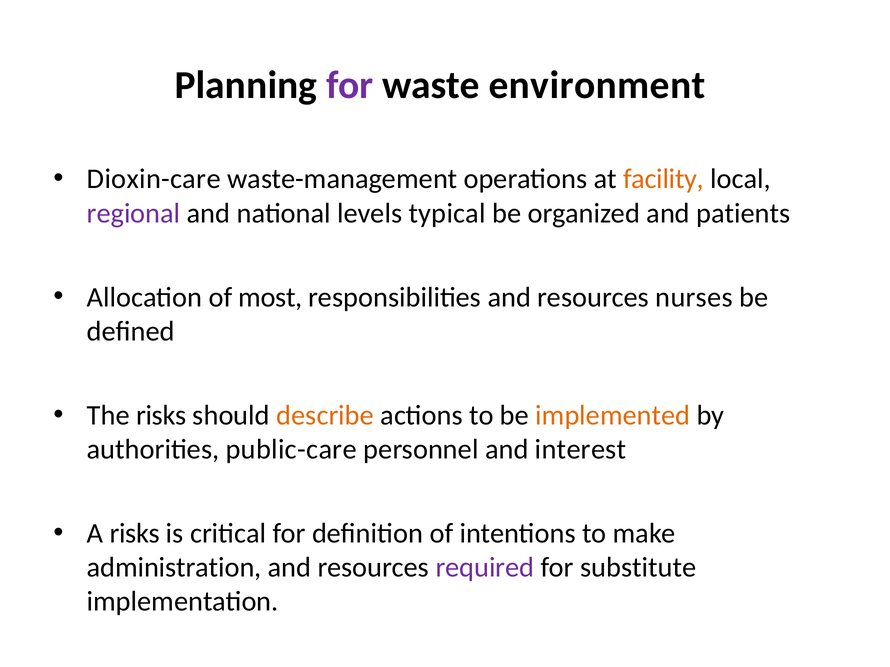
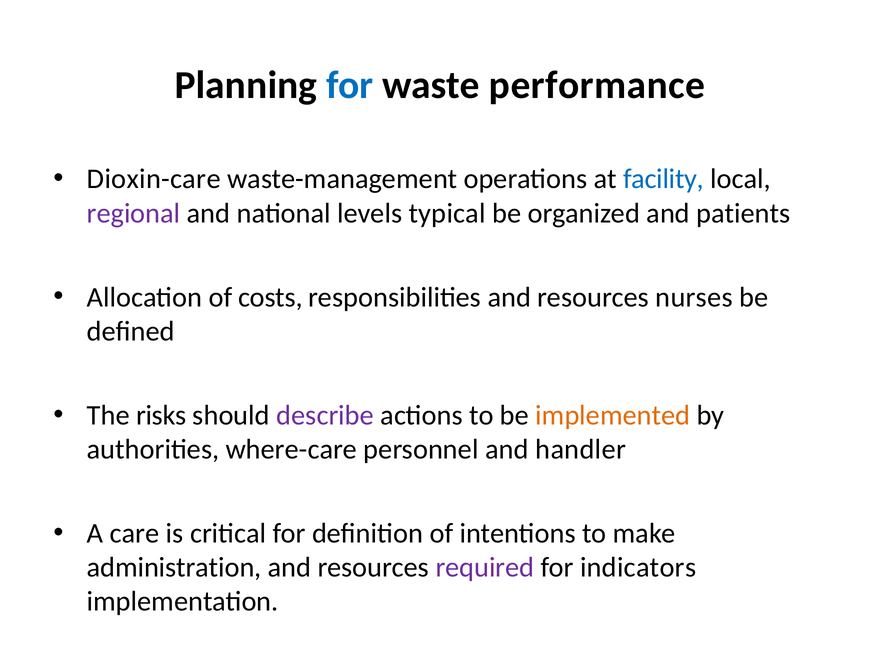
for at (350, 85) colour: purple -> blue
environment: environment -> performance
facility colour: orange -> blue
most: most -> costs
describe colour: orange -> purple
public-care: public-care -> where-care
interest: interest -> handler
A risks: risks -> care
substitute: substitute -> indicators
